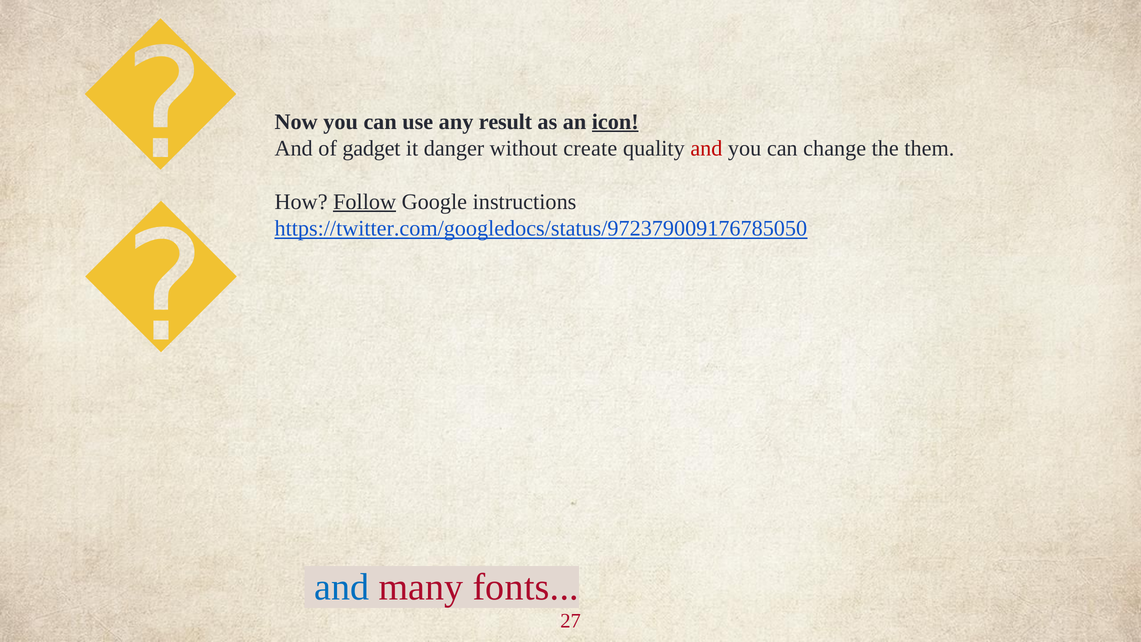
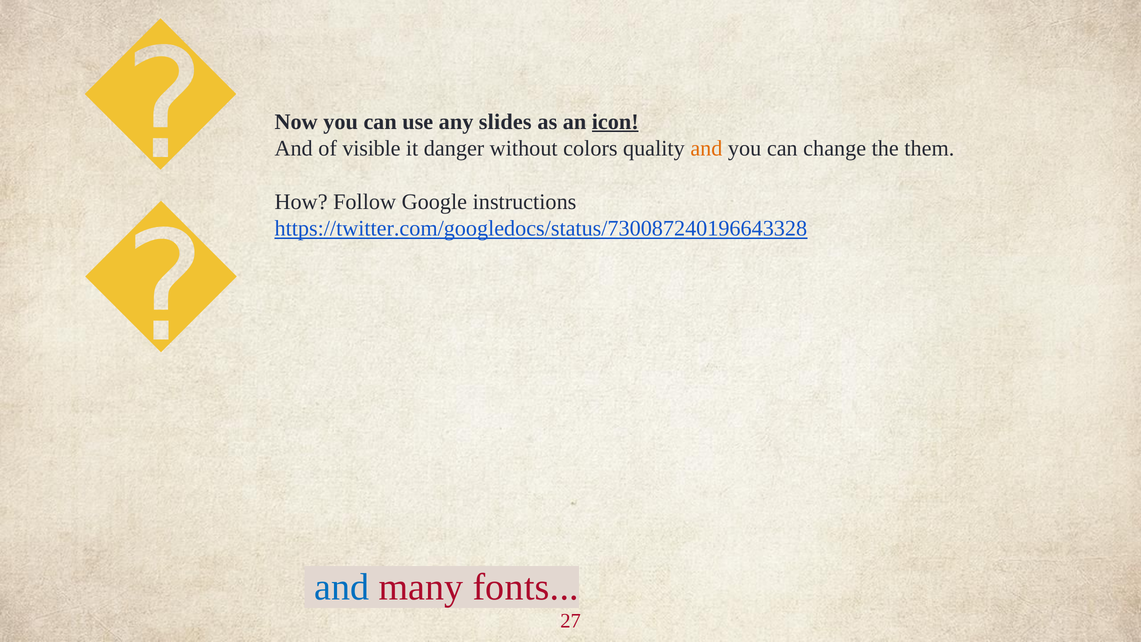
result: result -> slides
gadget: gadget -> visible
create: create -> colors
and at (706, 148) colour: red -> orange
Follow underline: present -> none
https://twitter.com/googledocs/status/972379009176785050: https://twitter.com/googledocs/status/972379009176785050 -> https://twitter.com/googledocs/status/730087240196643328
